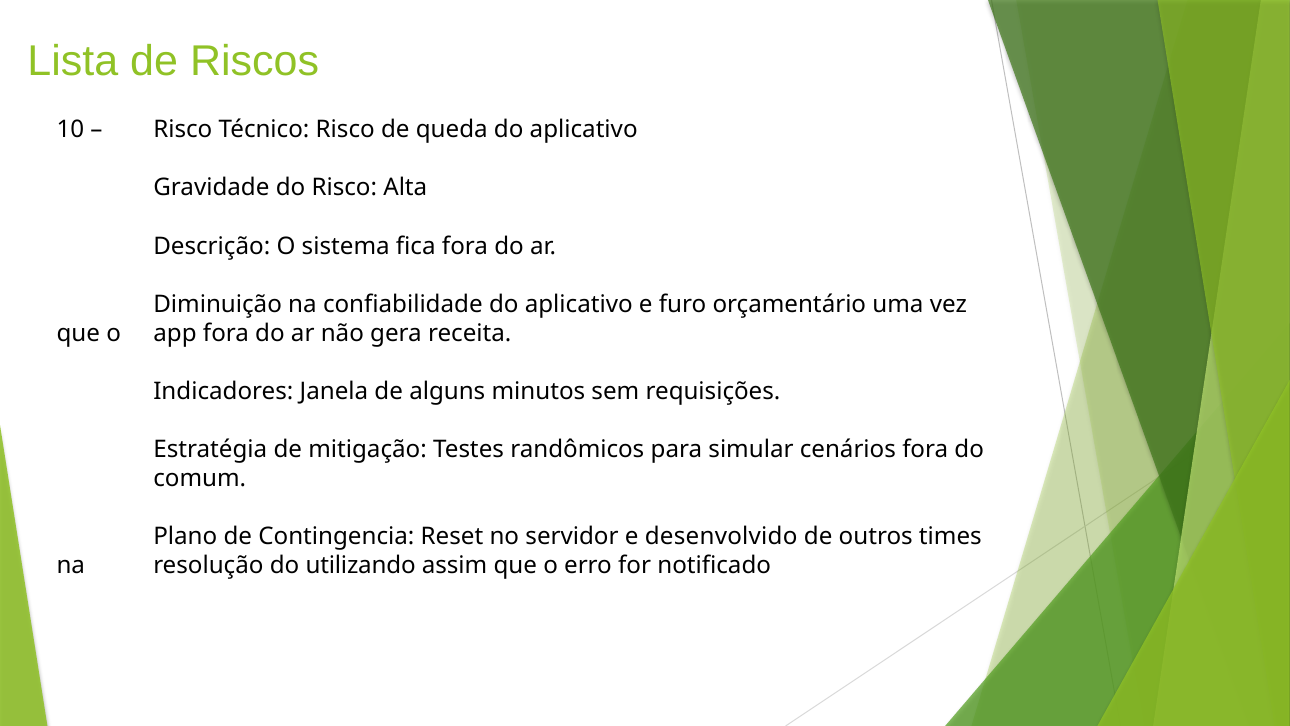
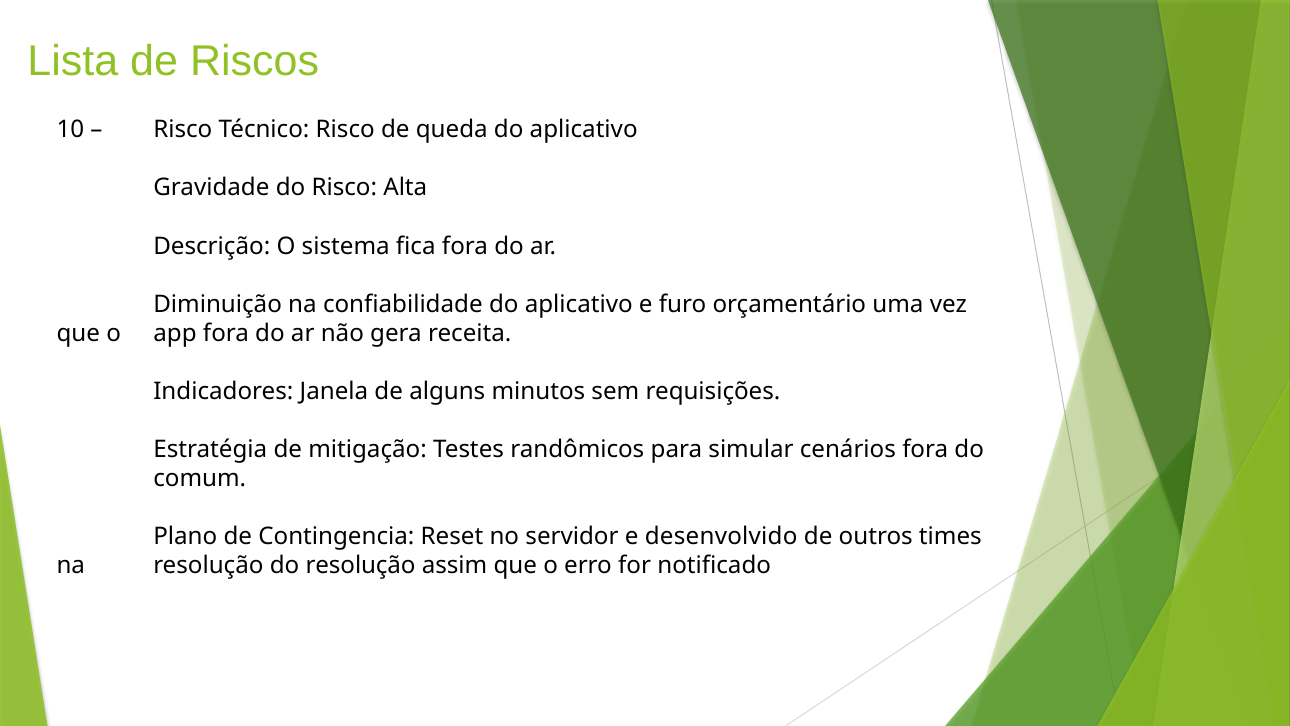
do utilizando: utilizando -> resolução
